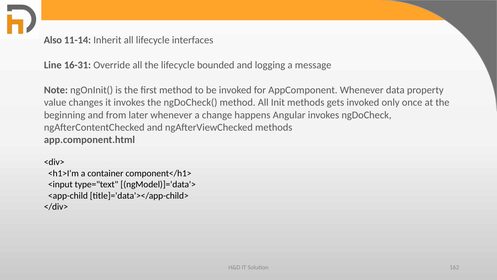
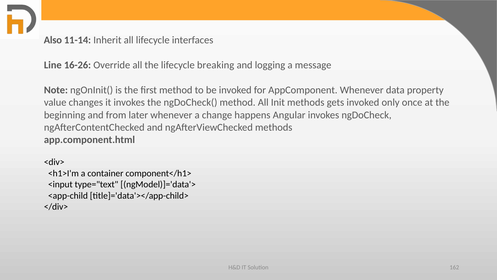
16-31: 16-31 -> 16-26
bounded: bounded -> breaking
